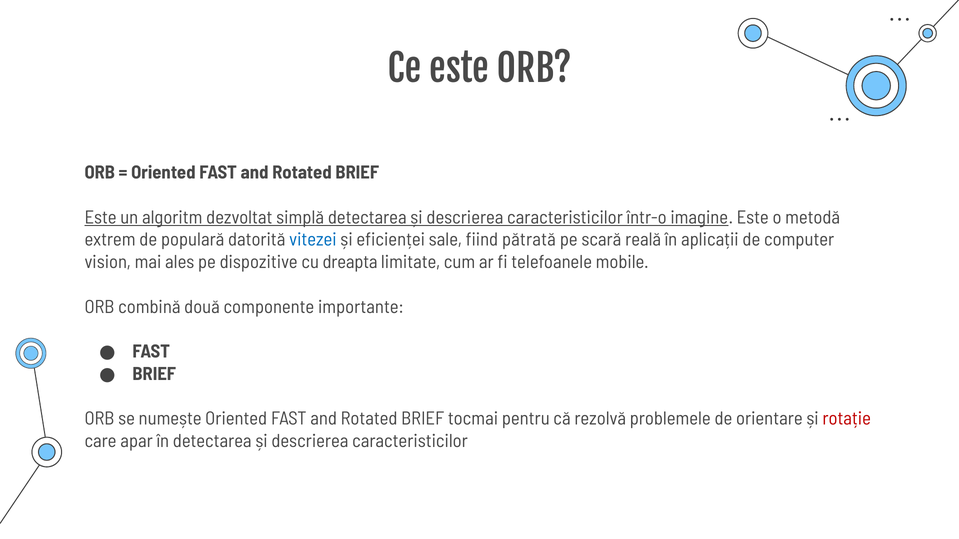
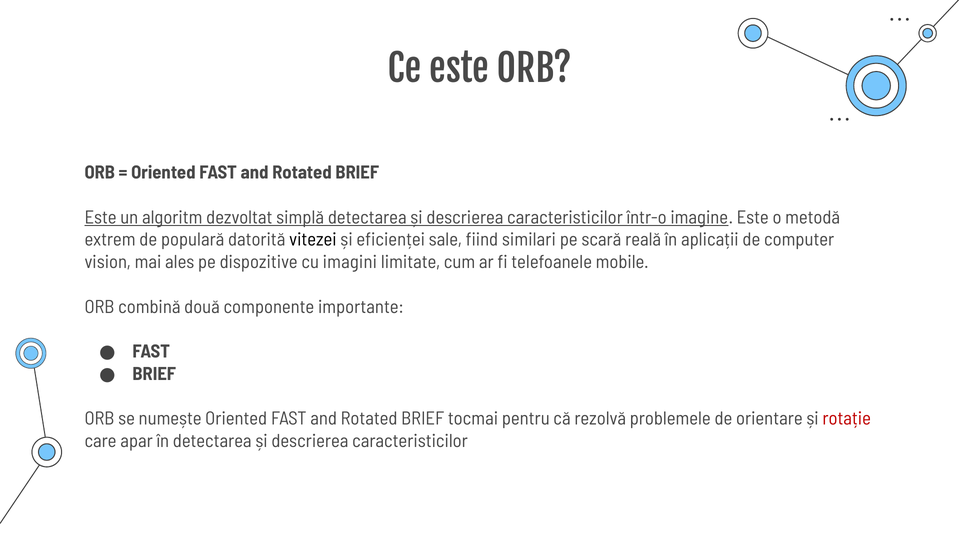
vitezei colour: blue -> black
pătrată: pătrată -> similari
dreapta: dreapta -> imagini
